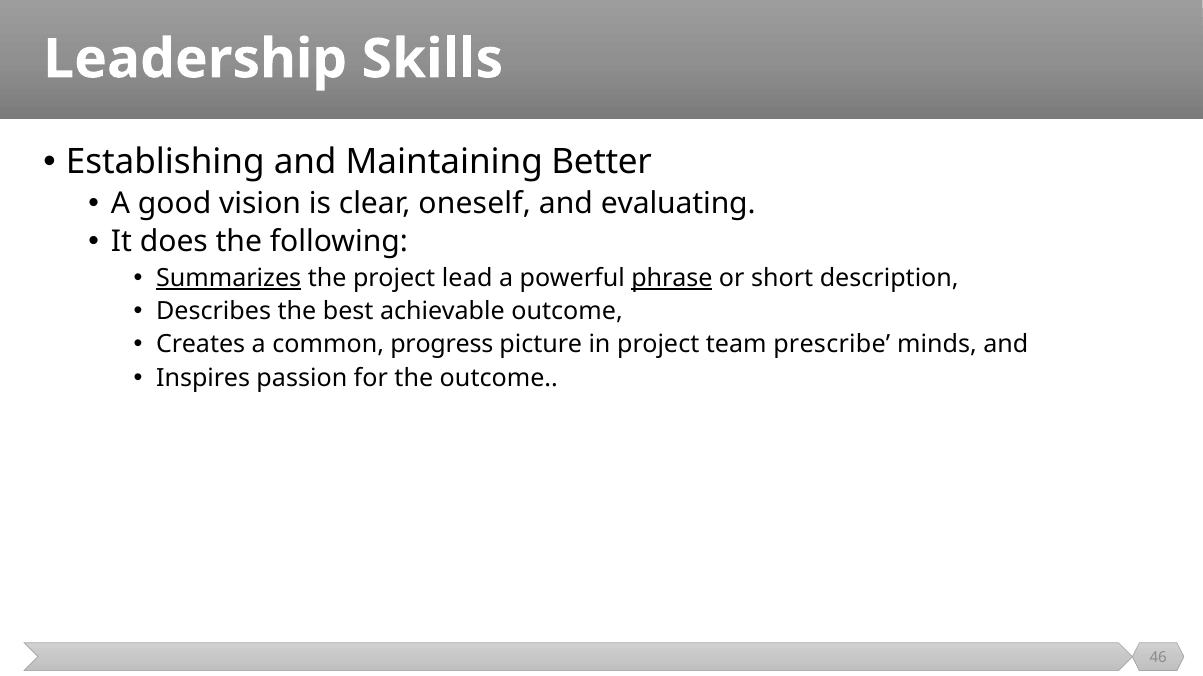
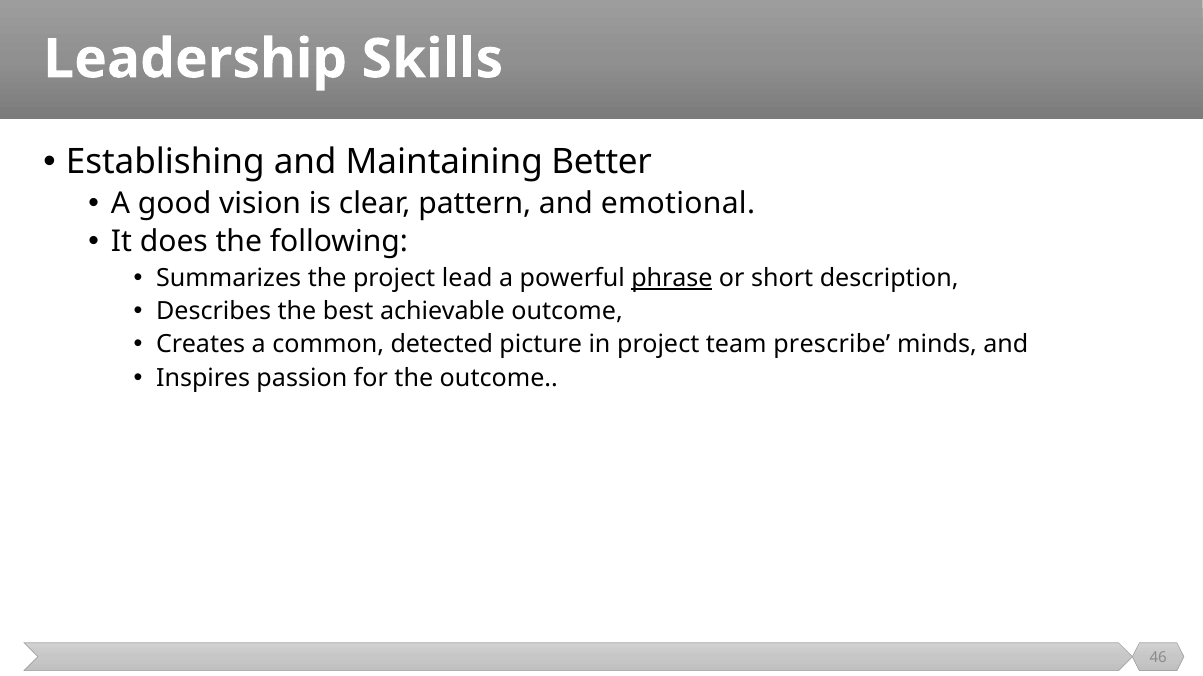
oneself: oneself -> pattern
evaluating: evaluating -> emotional
Summarizes underline: present -> none
progress: progress -> detected
